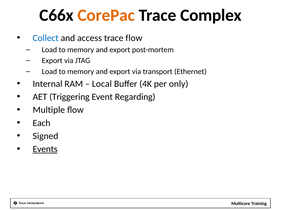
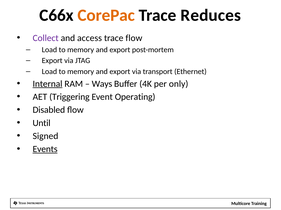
Complex: Complex -> Reduces
Collect colour: blue -> purple
Internal underline: none -> present
Local: Local -> Ways
Regarding: Regarding -> Operating
Multiple: Multiple -> Disabled
Each: Each -> Until
